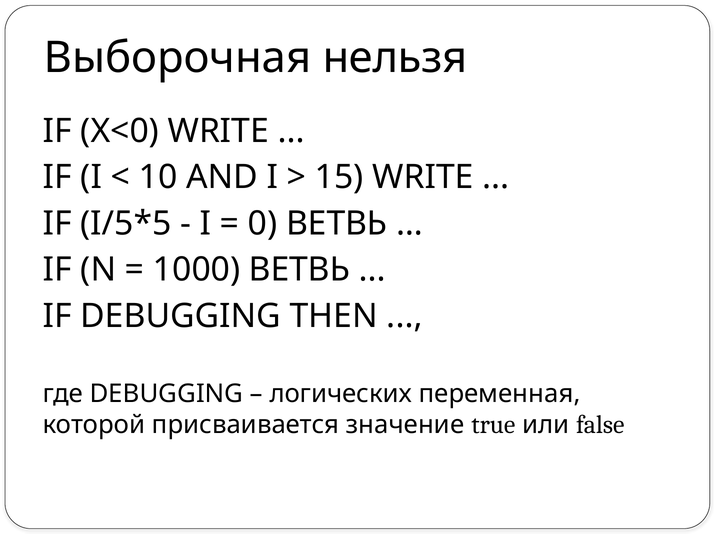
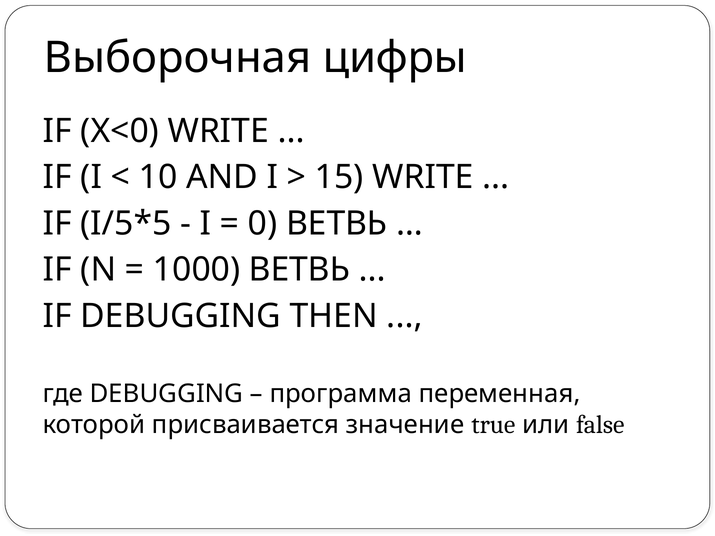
нельзя: нельзя -> цифры
логических: логических -> программа
